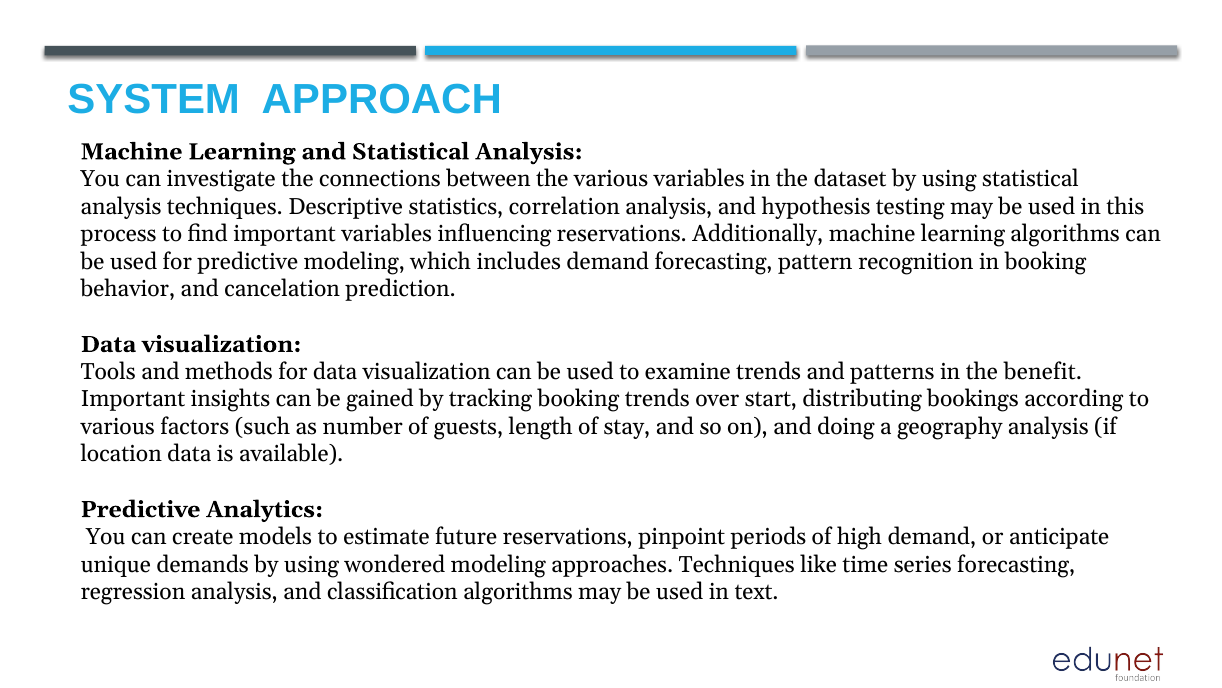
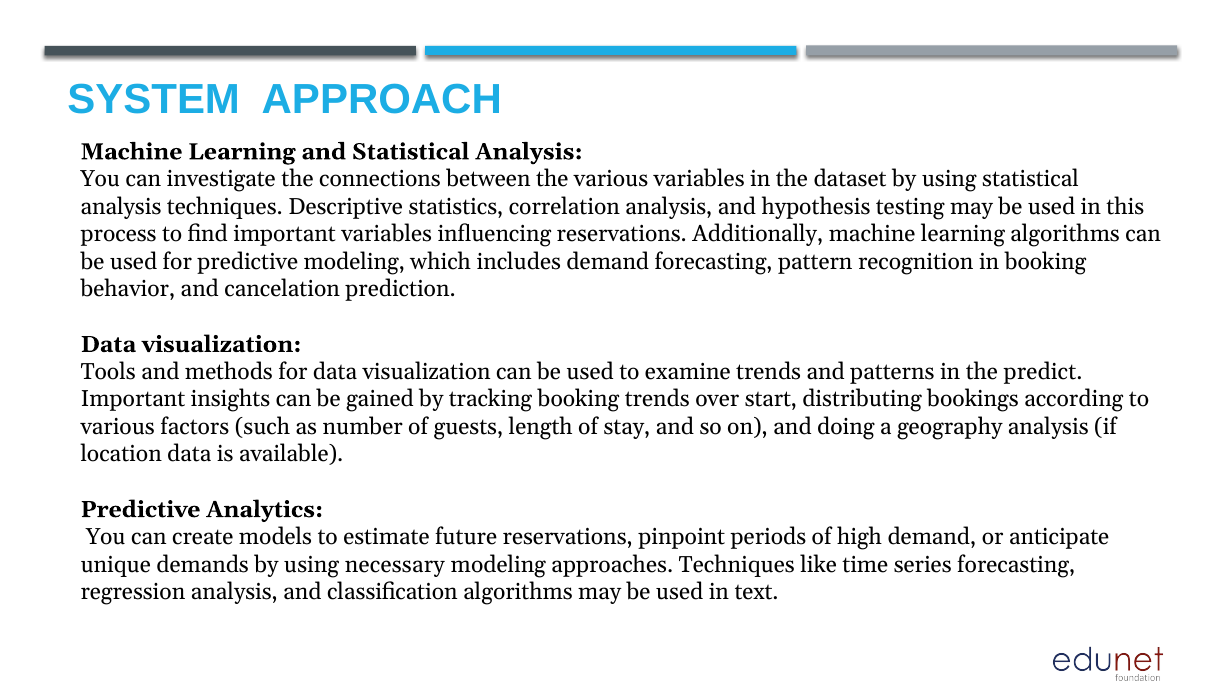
benefit: benefit -> predict
wondered: wondered -> necessary
